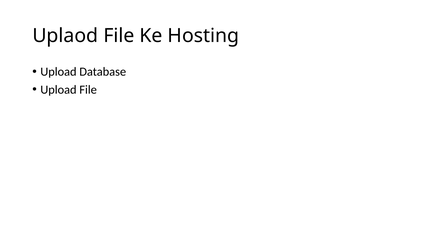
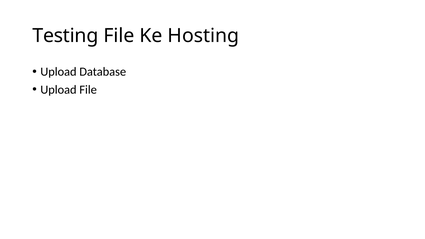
Uplaod: Uplaod -> Testing
